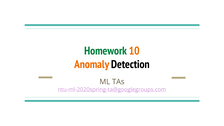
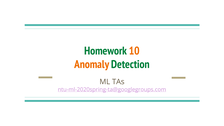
Detection colour: black -> green
